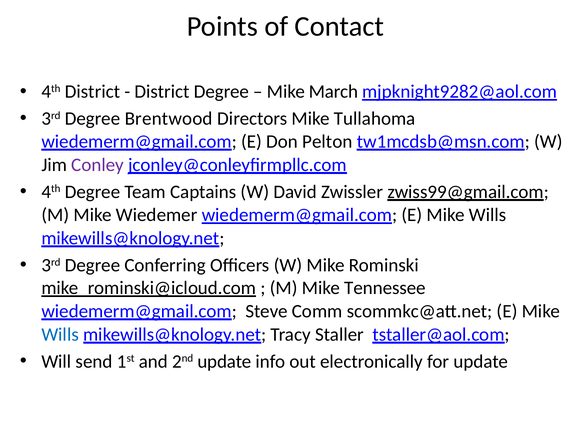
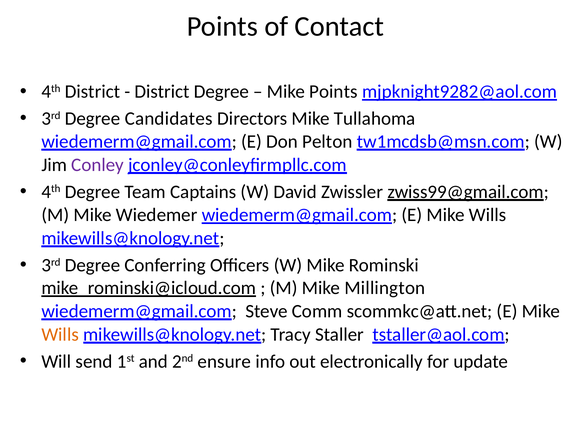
Mike March: March -> Points
Brentwood: Brentwood -> Candidates
Tennessee: Tennessee -> Millington
Wills at (60, 335) colour: blue -> orange
2nd update: update -> ensure
